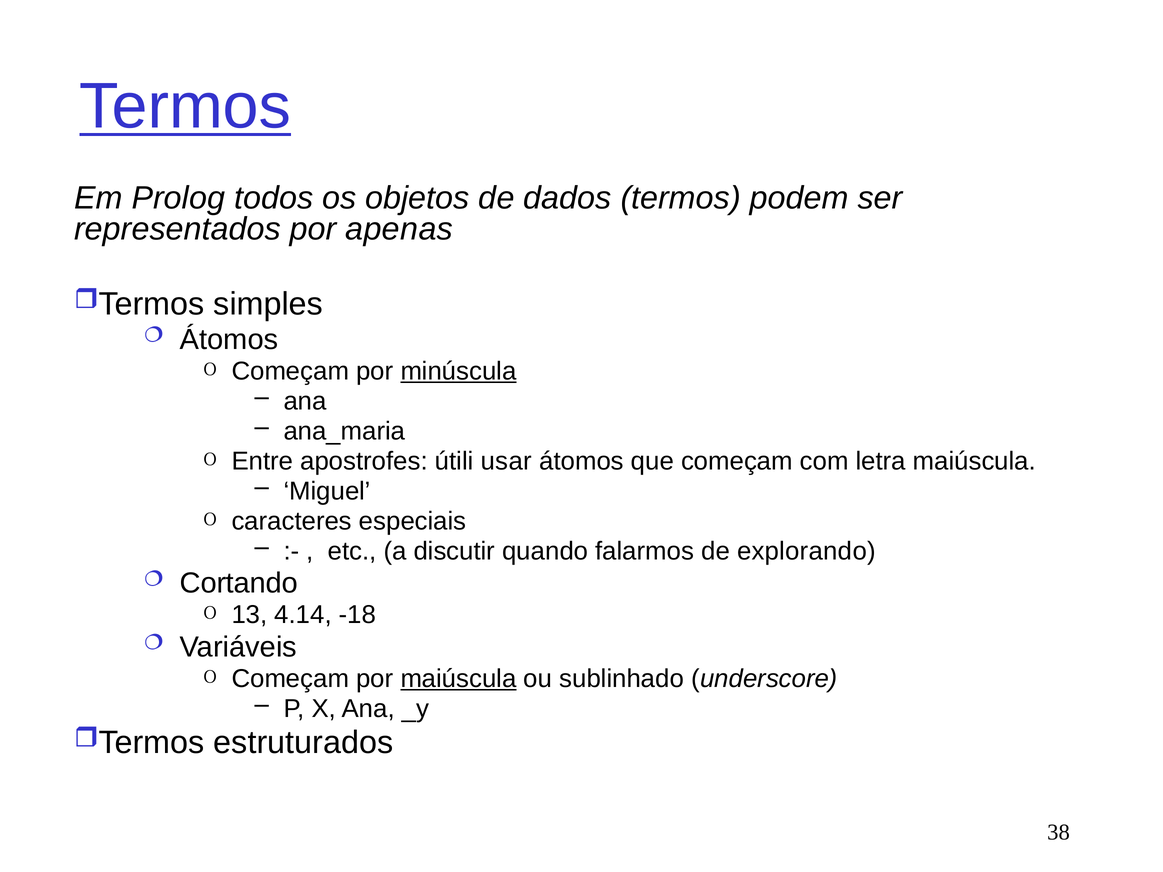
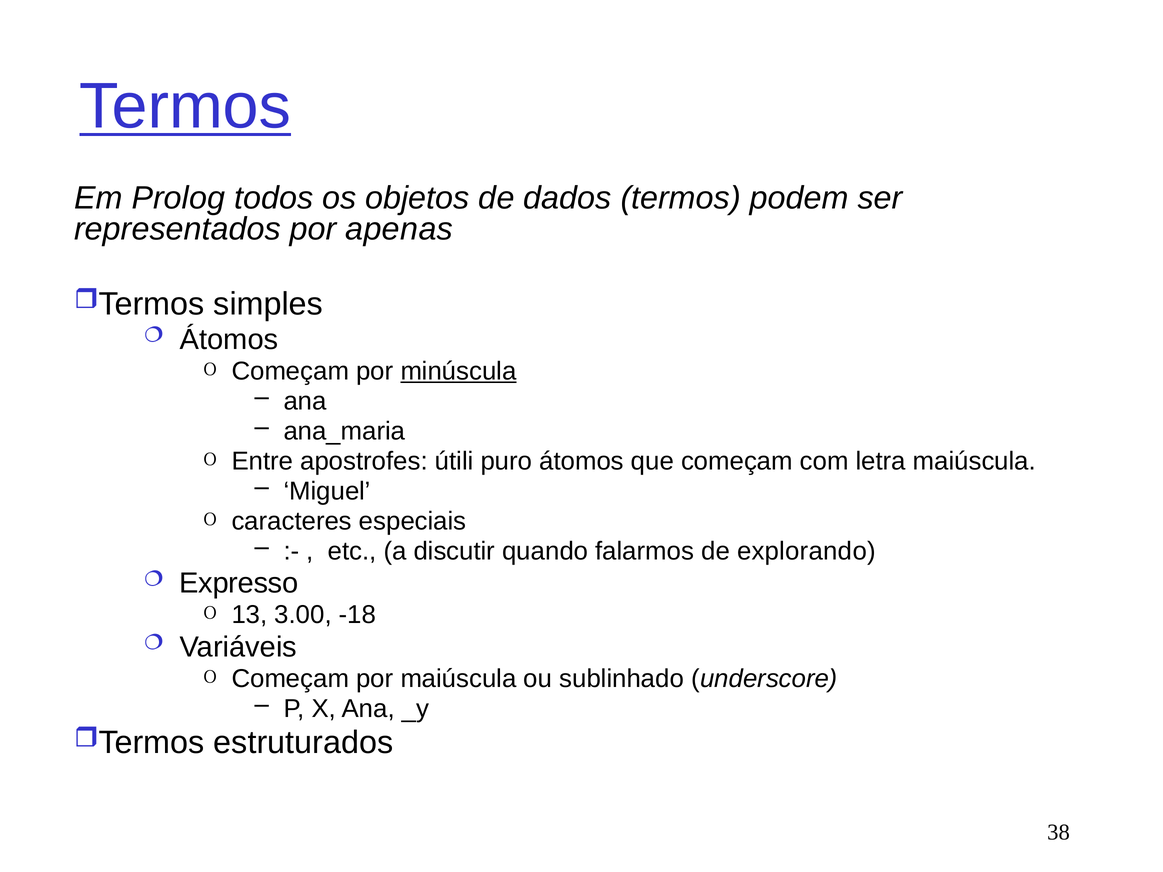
usar: usar -> puro
Cortando: Cortando -> Expresso
4.14: 4.14 -> 3.00
maiúscula at (458, 679) underline: present -> none
